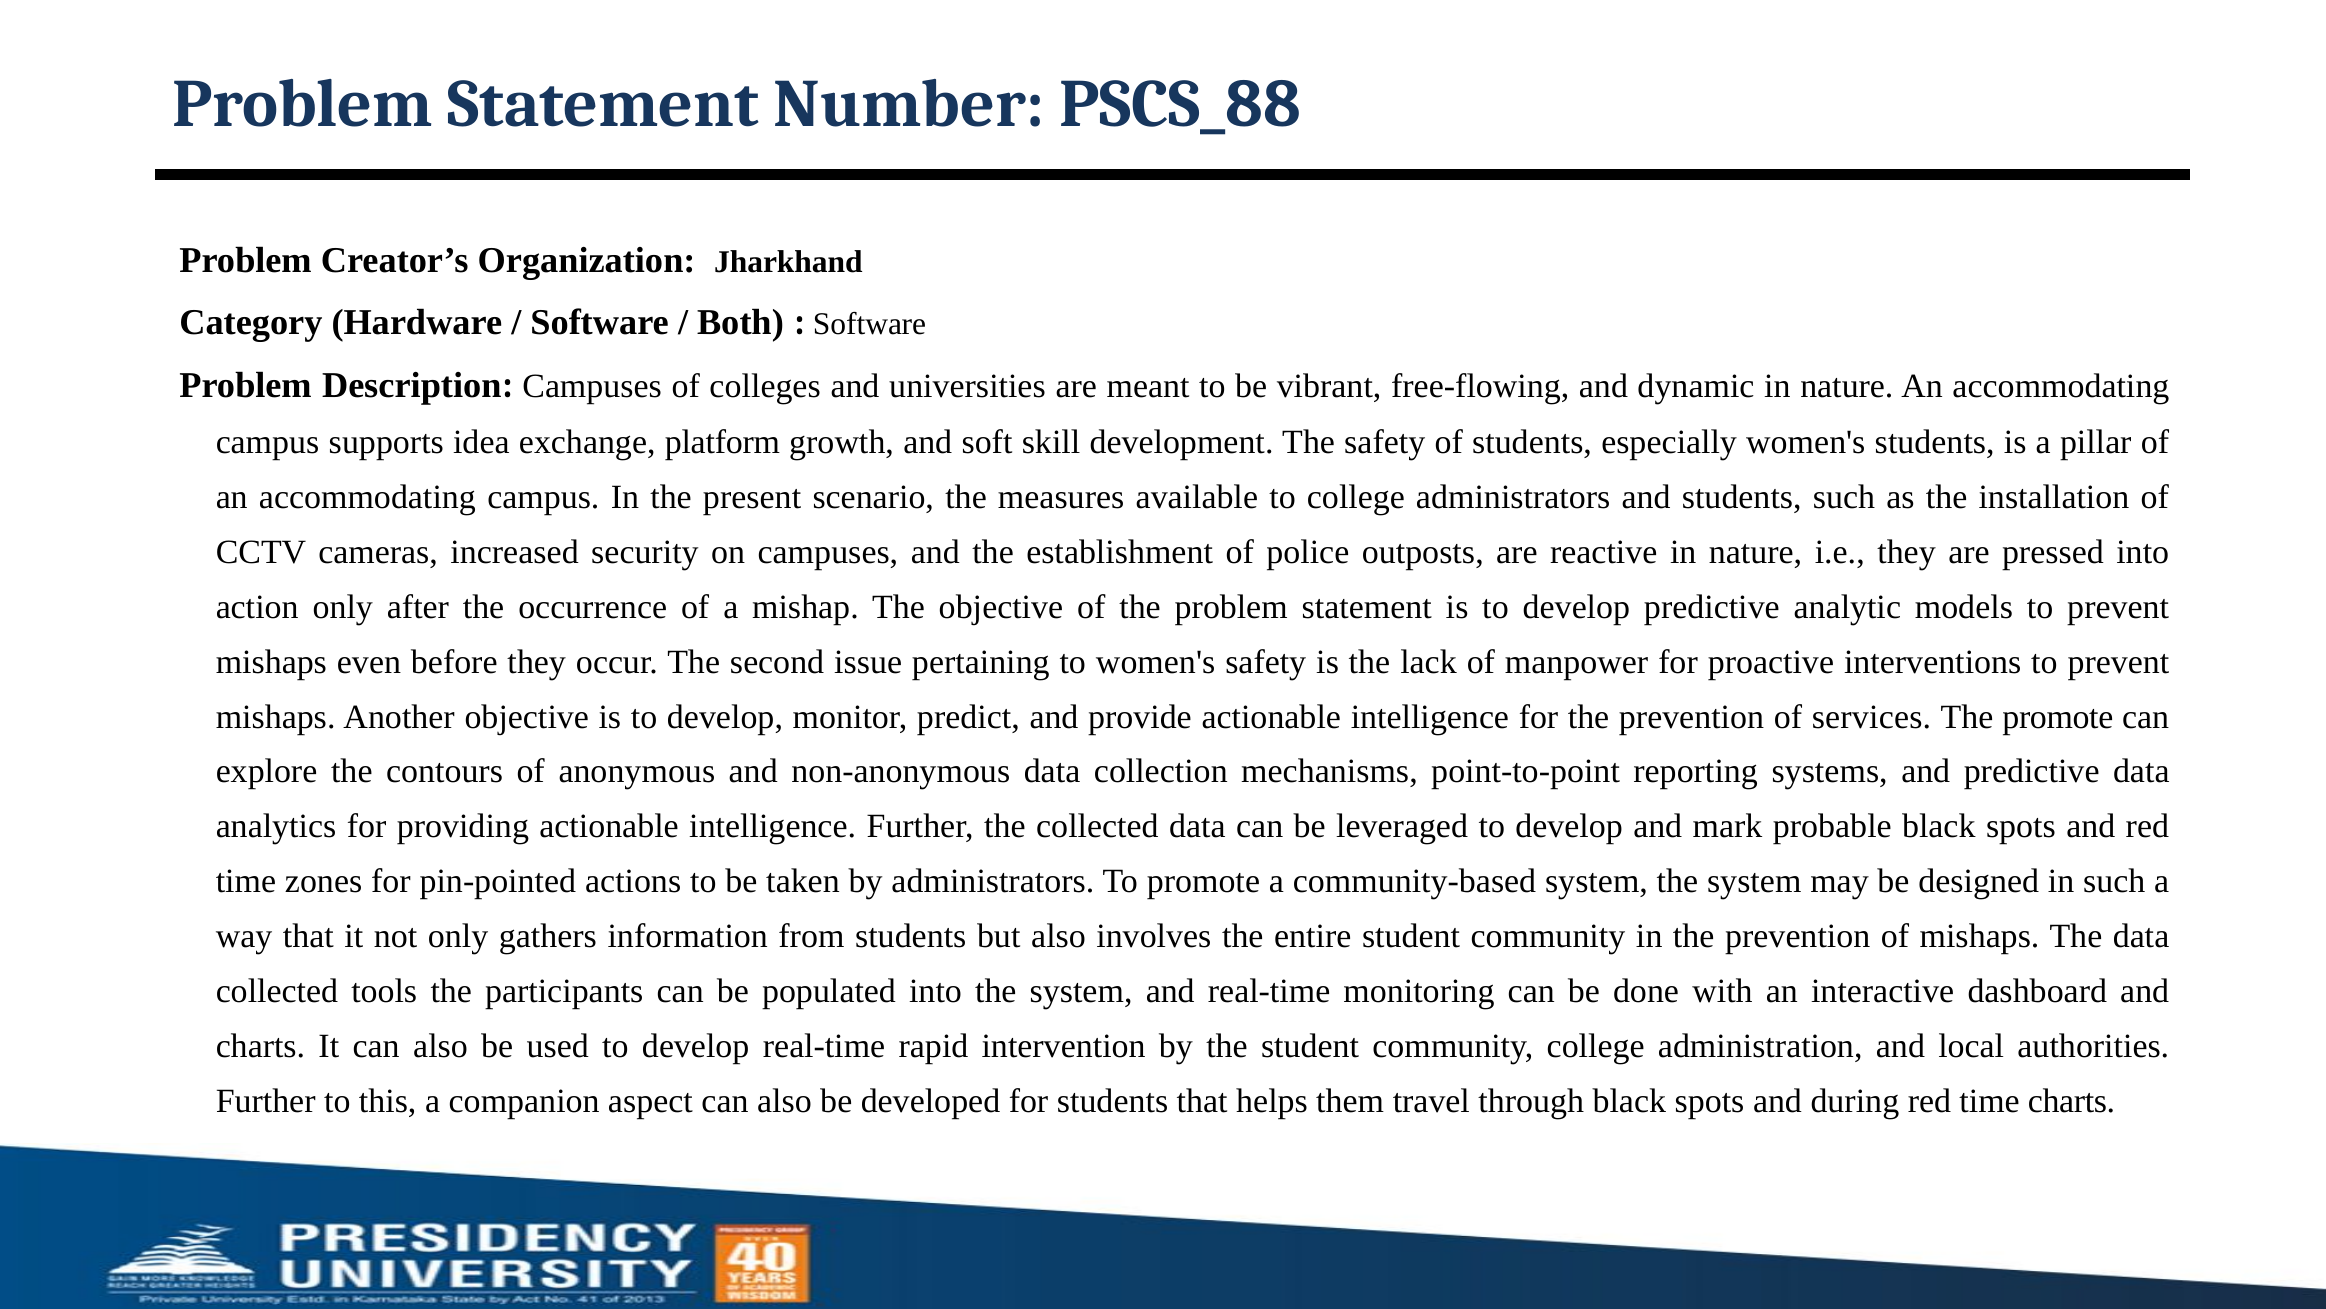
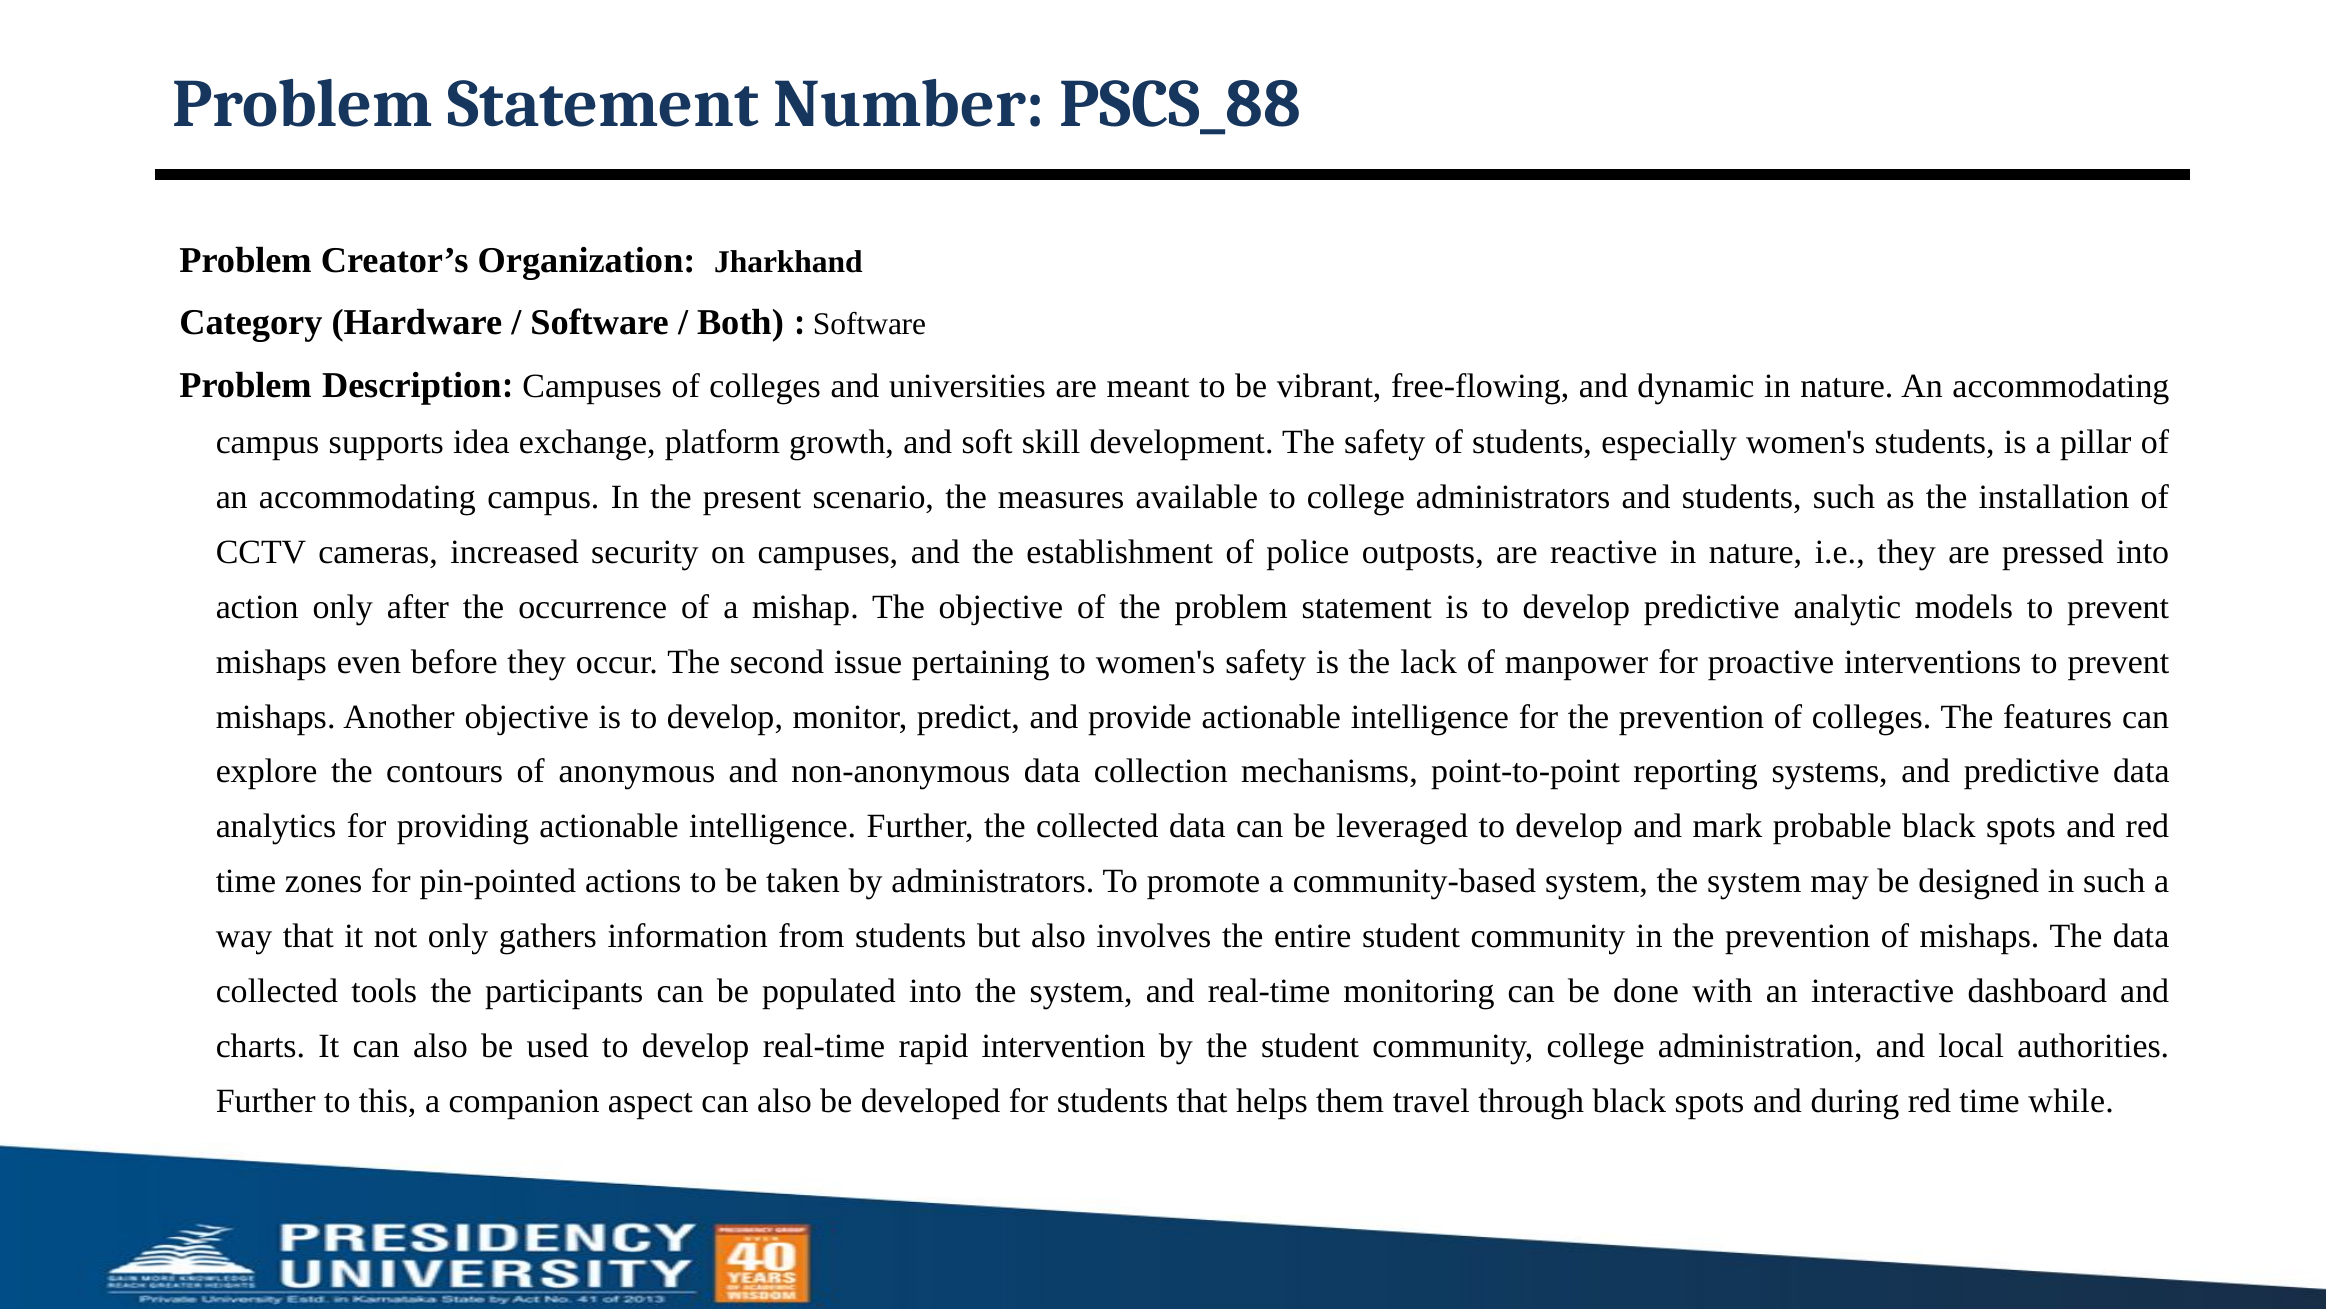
prevention of services: services -> colleges
The promote: promote -> features
time charts: charts -> while
